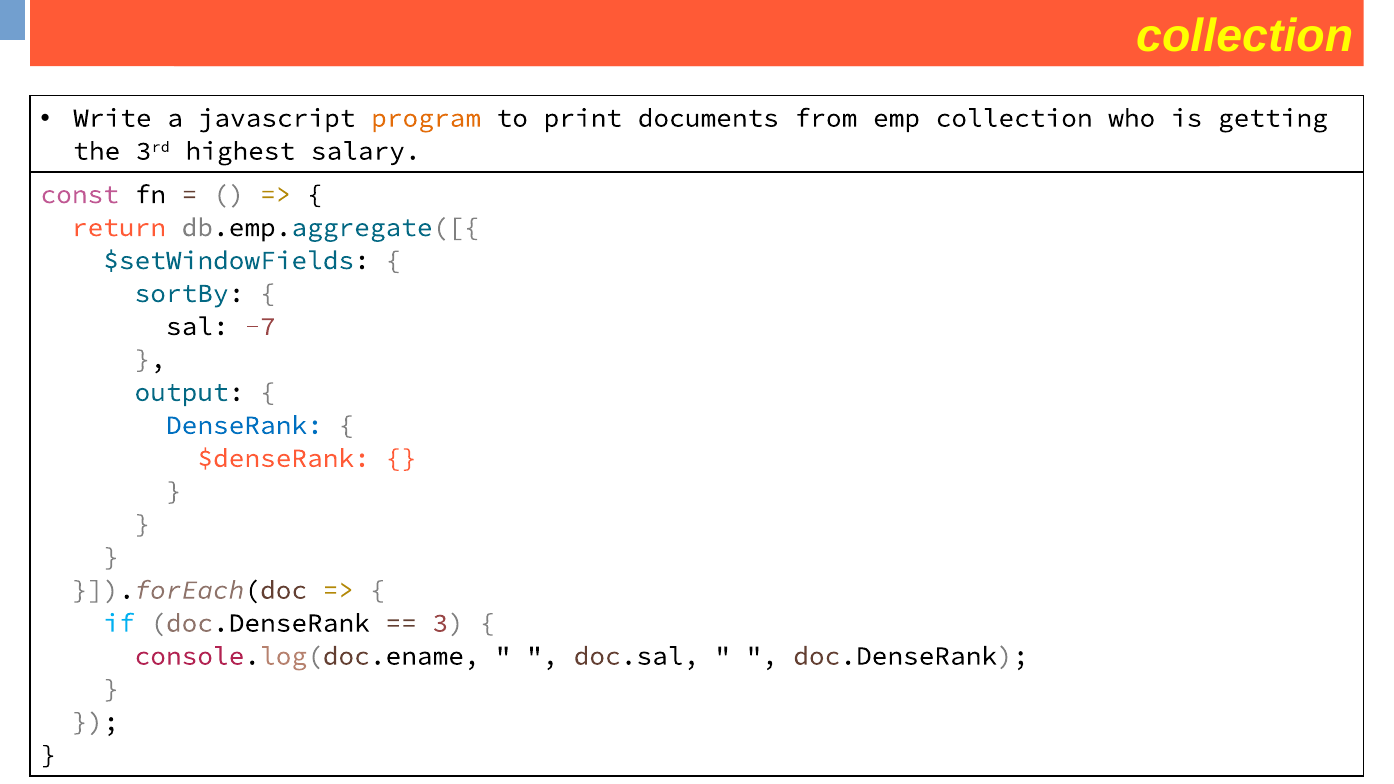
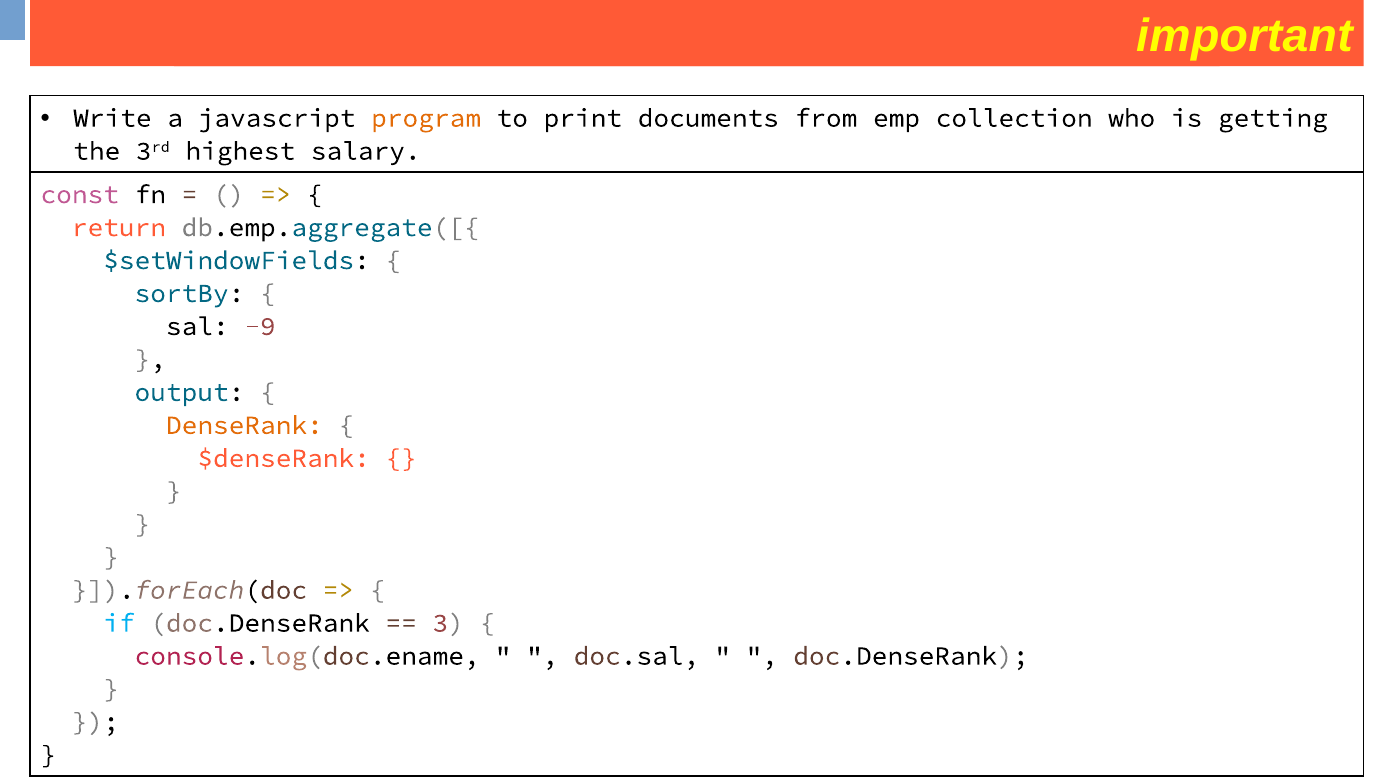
collection at (1245, 36): collection -> important
-7: -7 -> -9
DenseRank colour: blue -> orange
